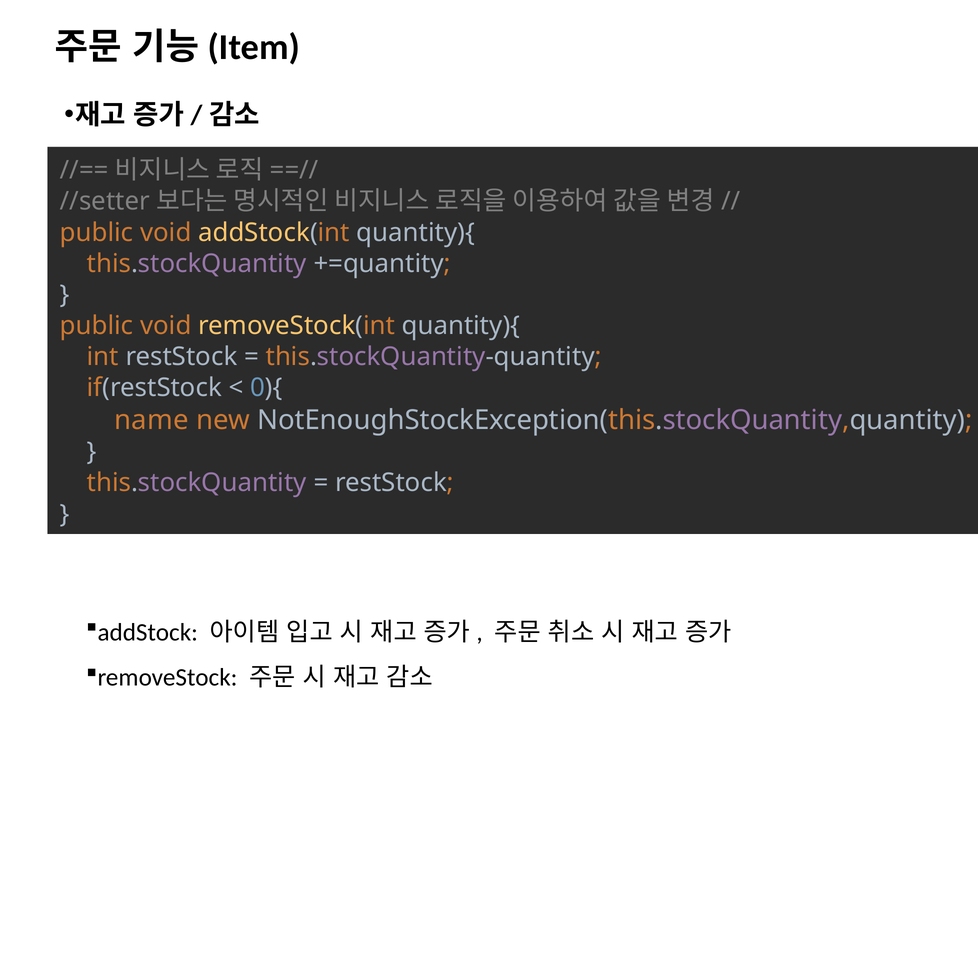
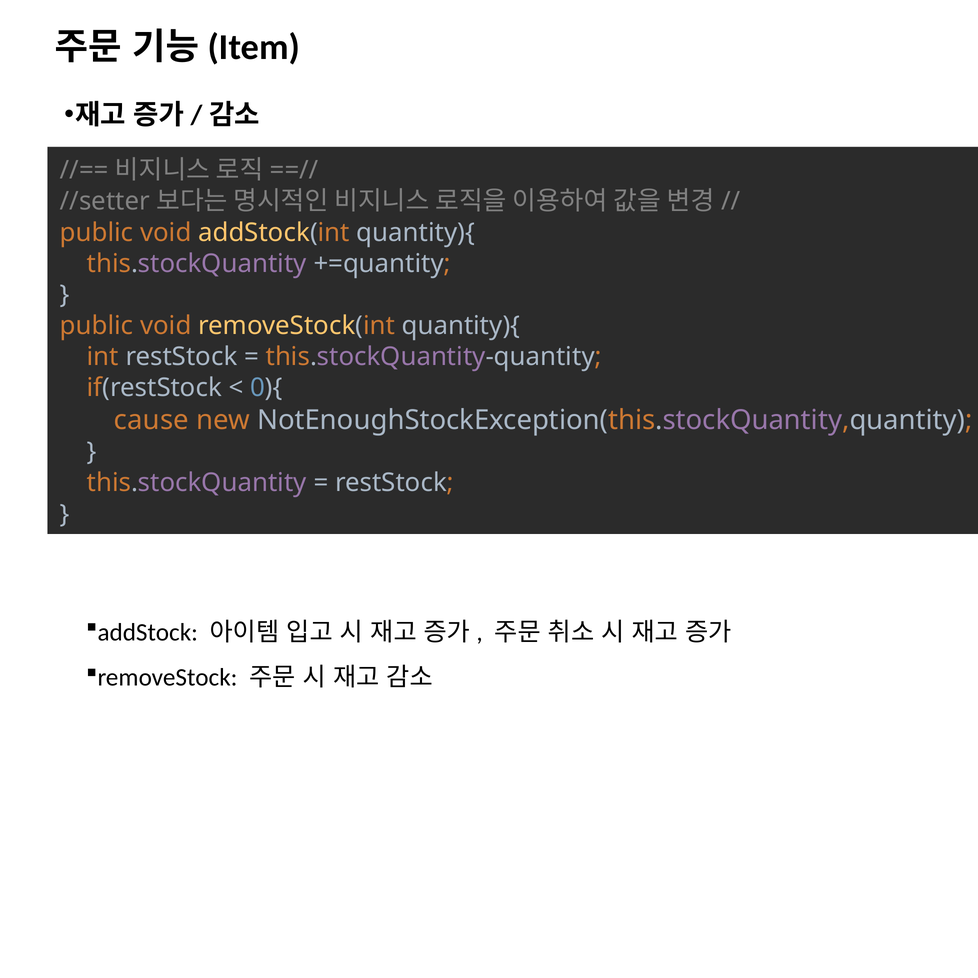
name: name -> cause
